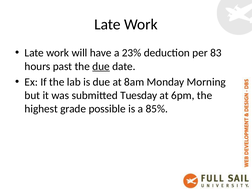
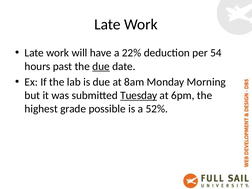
23%: 23% -> 22%
83: 83 -> 54
Tuesday underline: none -> present
85%: 85% -> 52%
